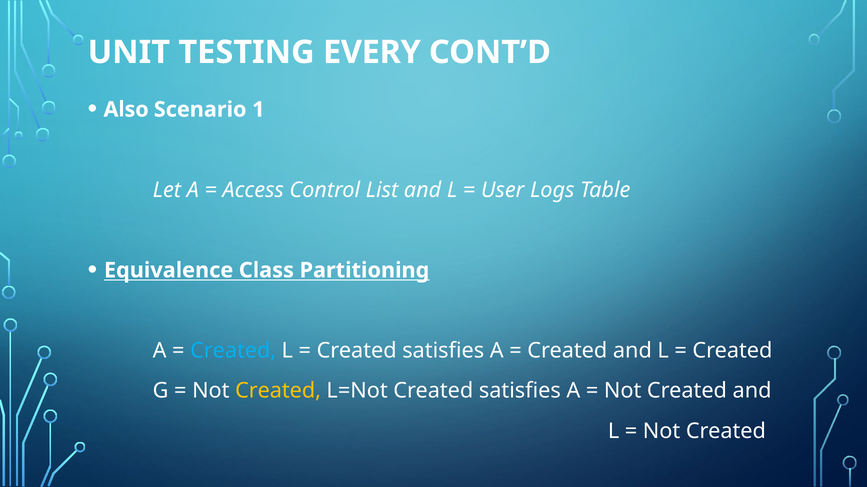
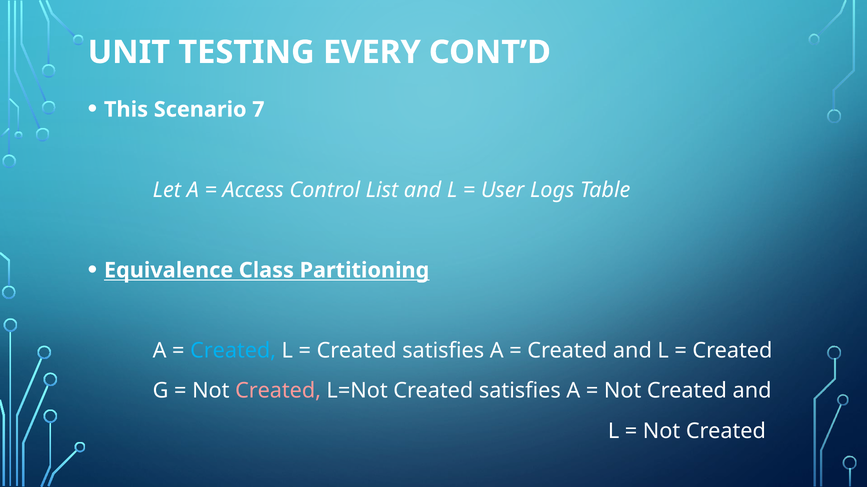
Also: Also -> This
1: 1 -> 7
Created at (278, 391) colour: yellow -> pink
